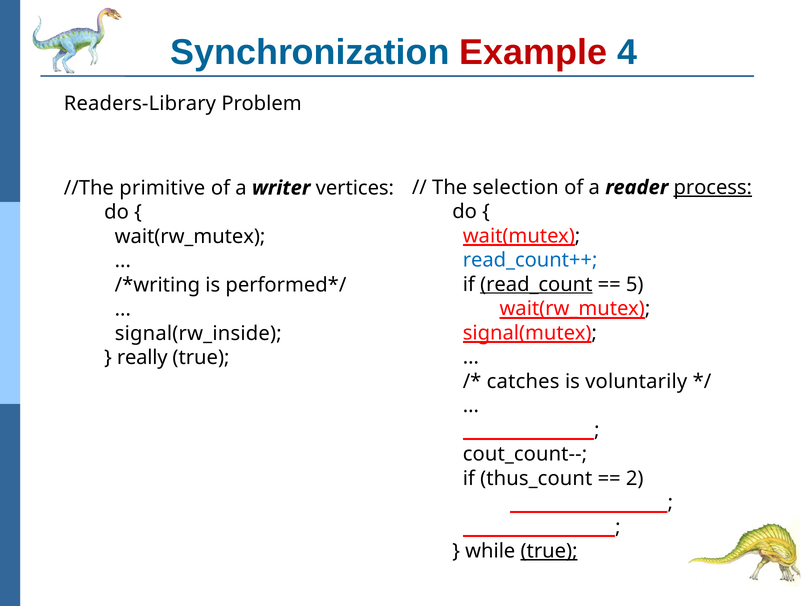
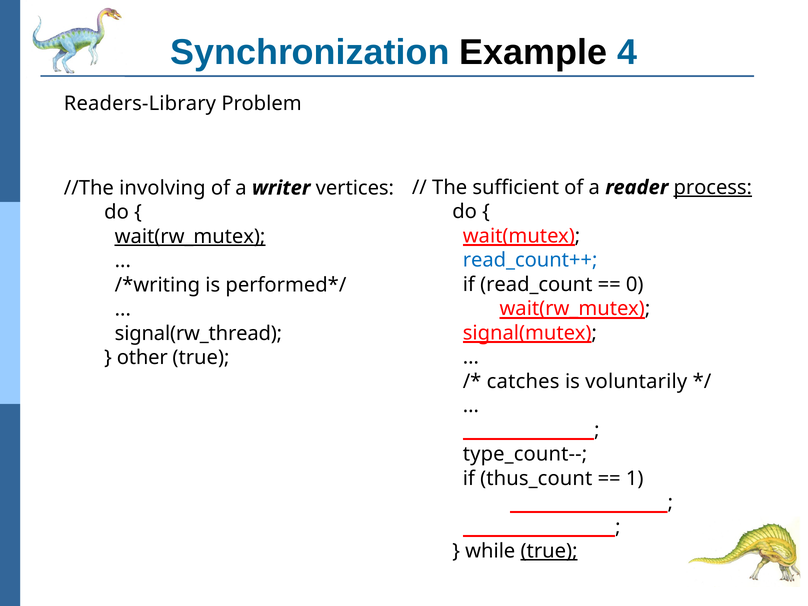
Example colour: red -> black
selection: selection -> sufficient
primitive: primitive -> involving
wait(rw_mutex at (190, 236) underline: none -> present
read_count underline: present -> none
5: 5 -> 0
signal(rw_inside: signal(rw_inside -> signal(rw_thread
really: really -> other
cout_count--: cout_count-- -> type_count--
2: 2 -> 1
